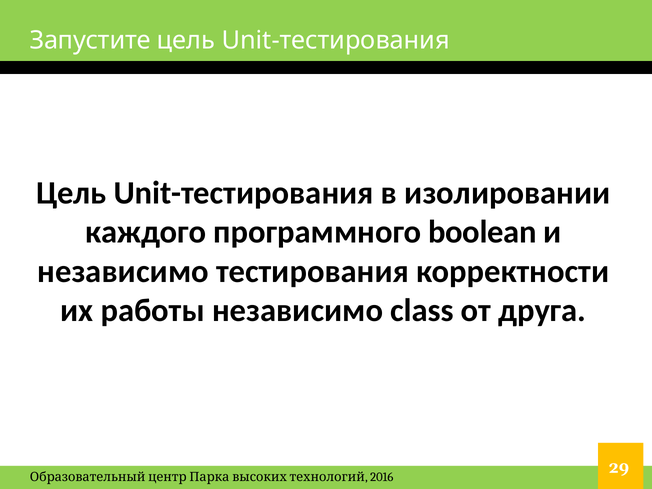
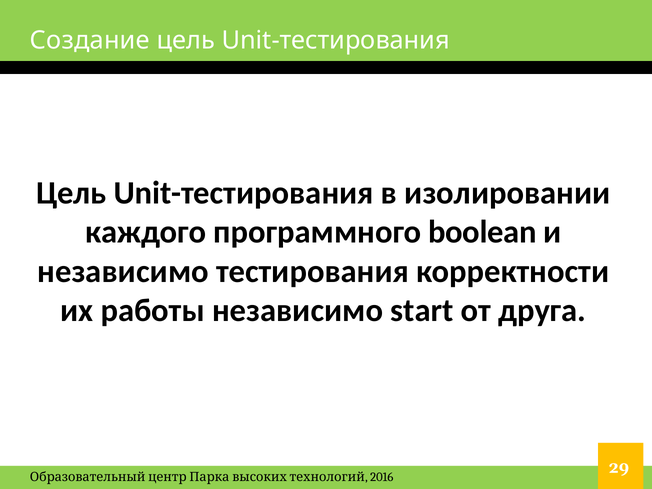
Запустите: Запустите -> Создание
class: class -> start
